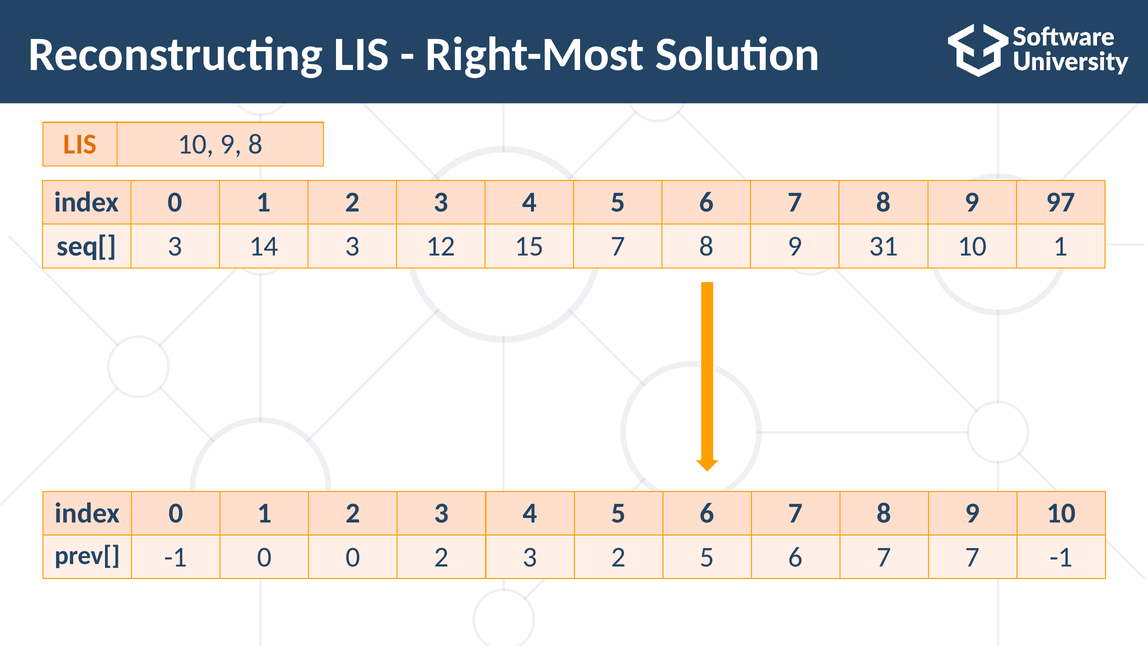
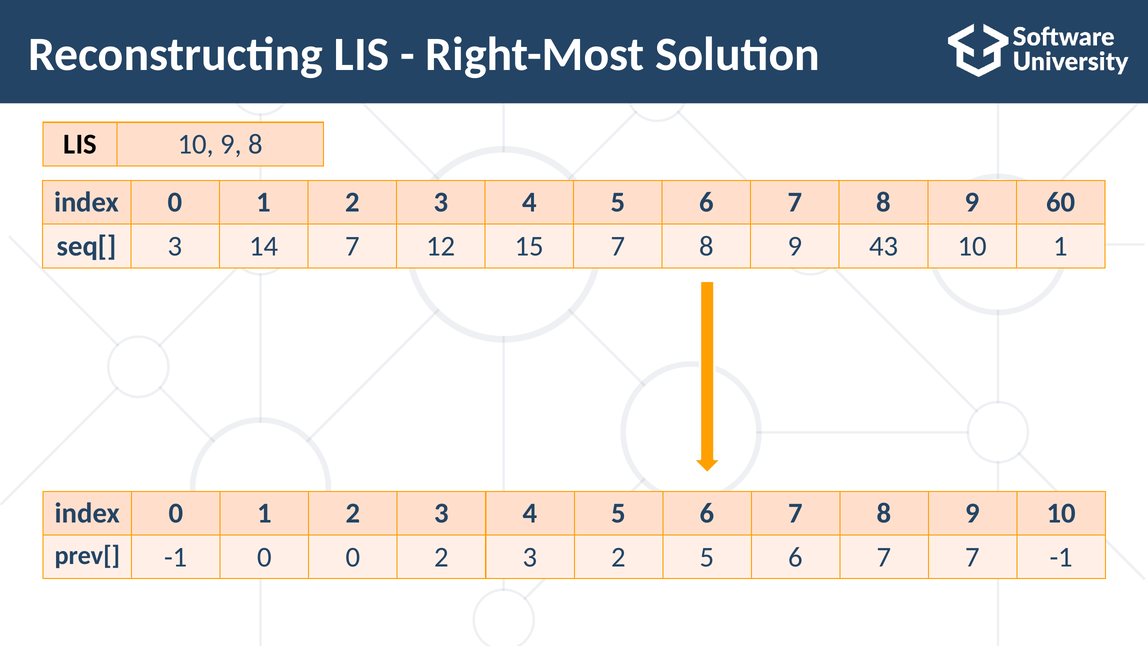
LIS at (80, 144) colour: orange -> black
97: 97 -> 60
14 3: 3 -> 7
31: 31 -> 43
